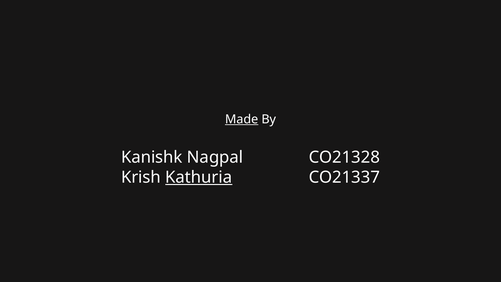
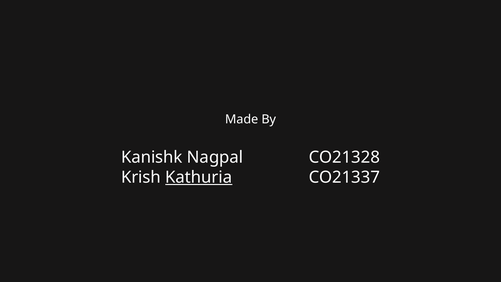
Made underline: present -> none
